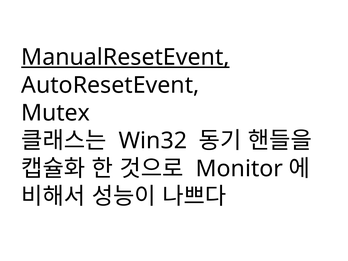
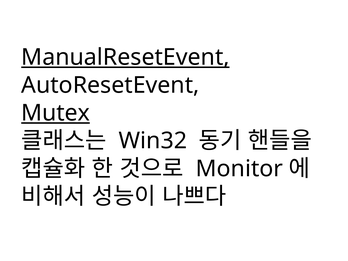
Mutex underline: none -> present
